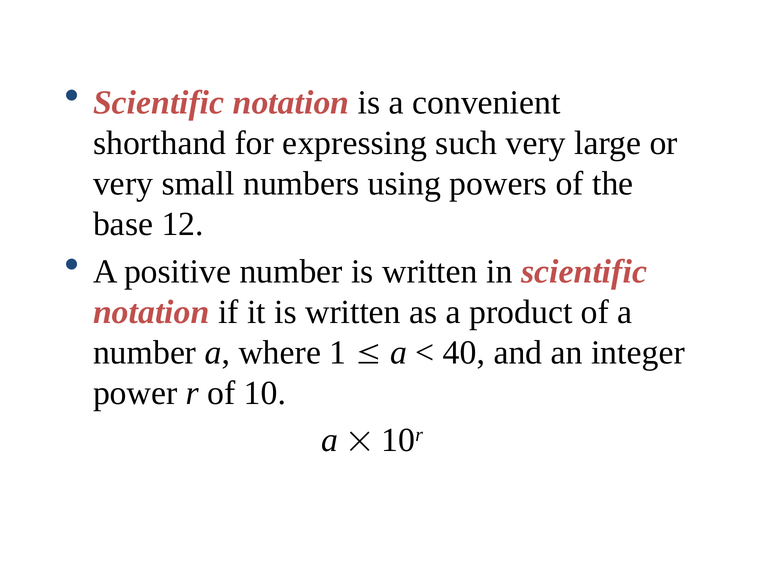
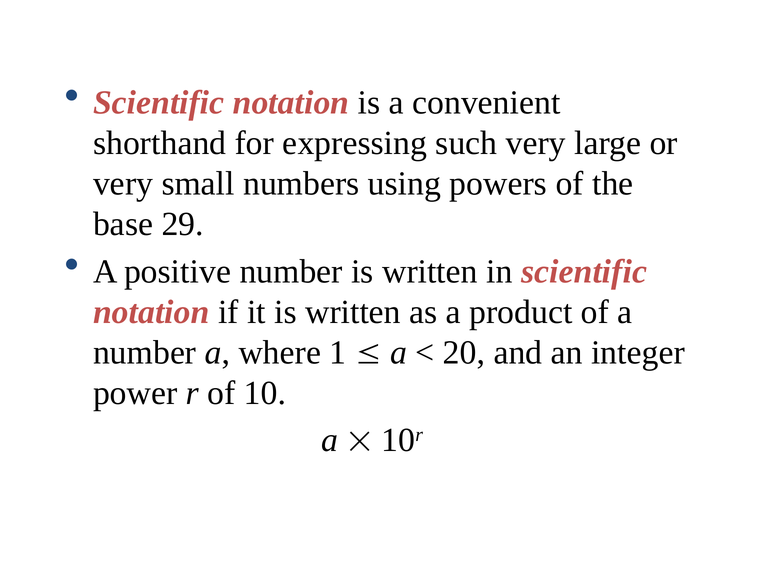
12: 12 -> 29
40: 40 -> 20
